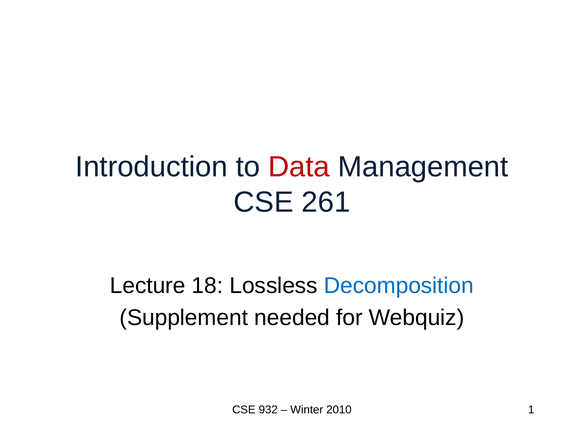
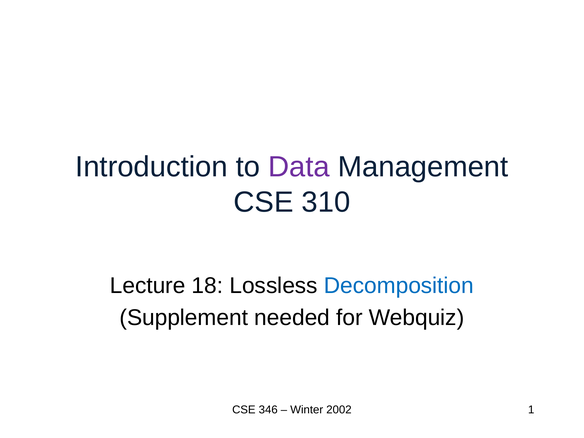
Data colour: red -> purple
261: 261 -> 310
932: 932 -> 346
2010: 2010 -> 2002
